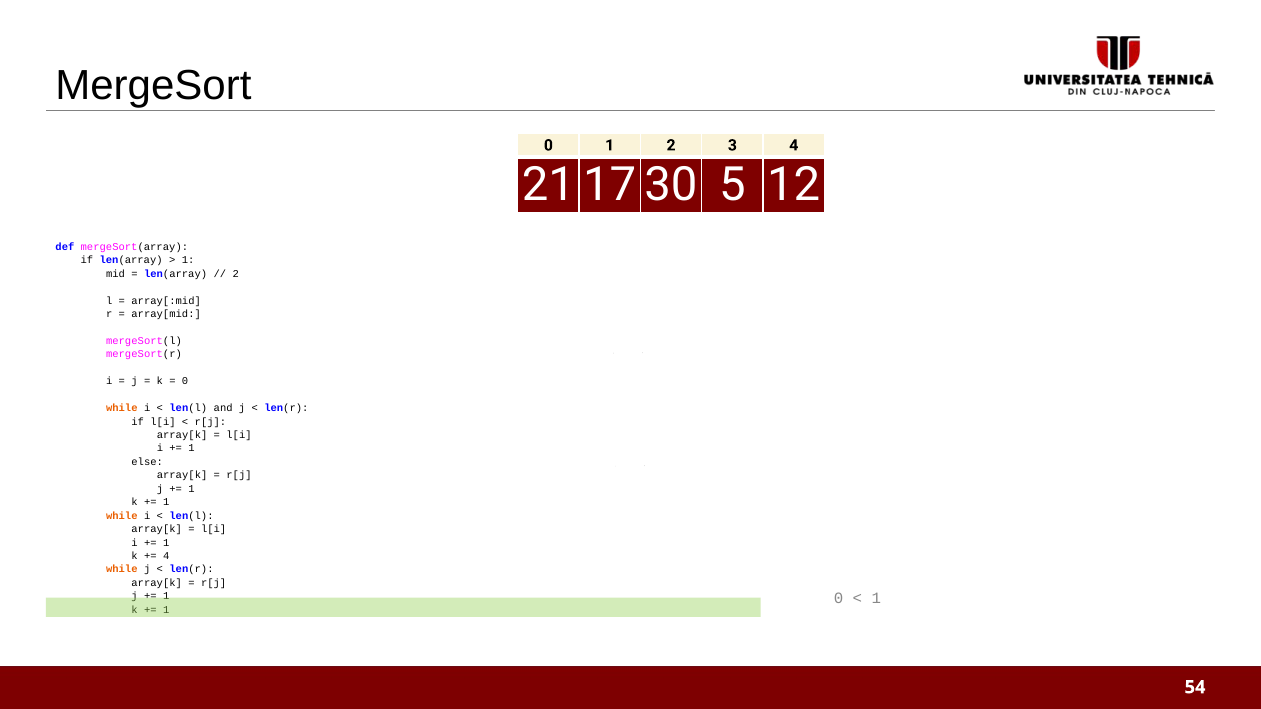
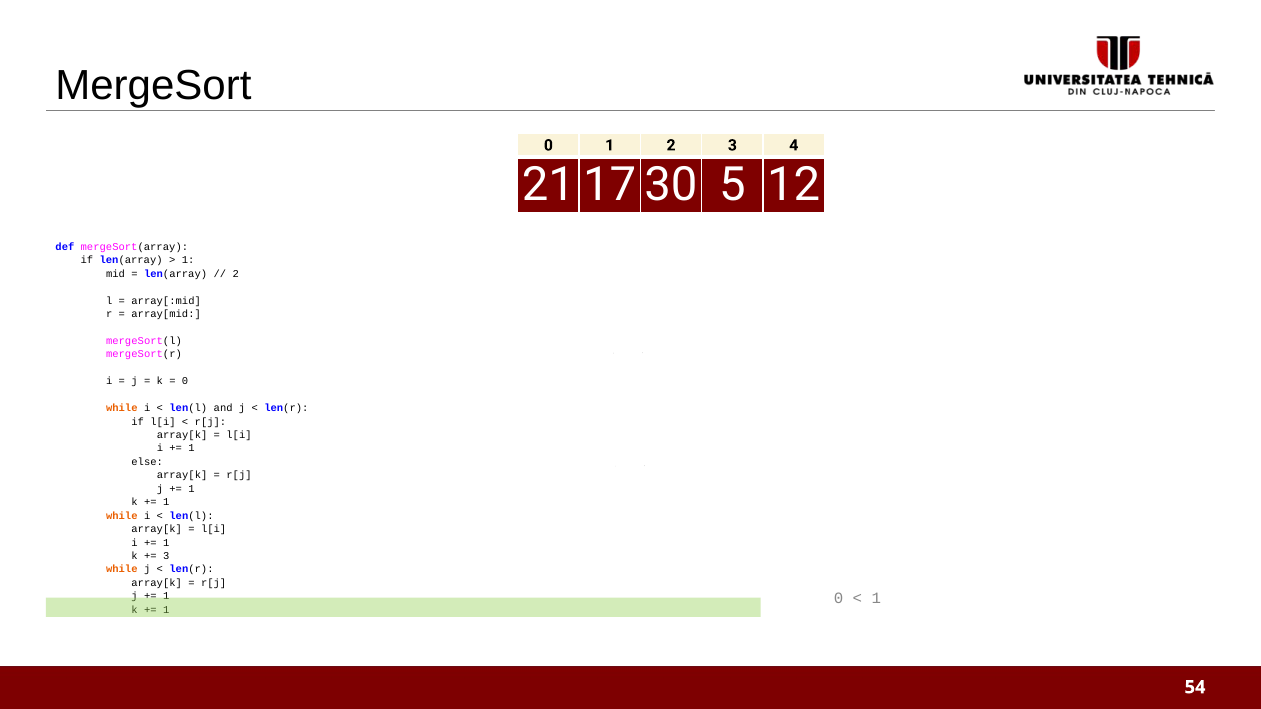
4 at (166, 556): 4 -> 3
